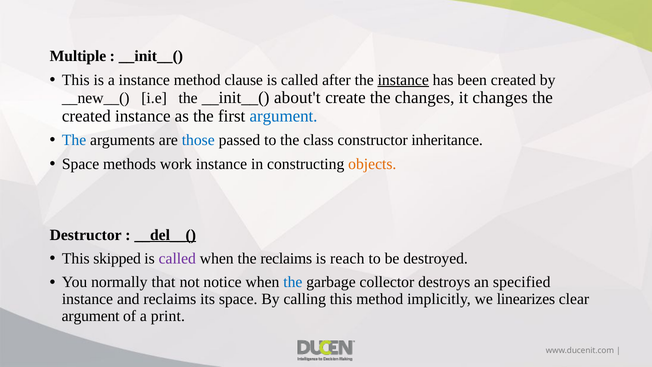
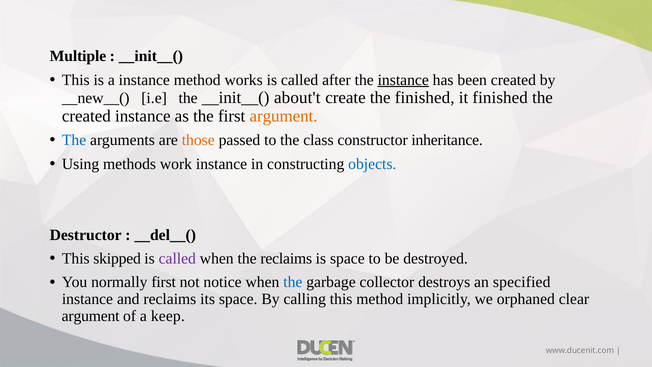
clause: clause -> works
the changes: changes -> finished
it changes: changes -> finished
argument at (284, 116) colour: blue -> orange
those colour: blue -> orange
Space at (81, 164): Space -> Using
objects colour: orange -> blue
__del__( underline: present -> none
is reach: reach -> space
normally that: that -> first
linearizes: linearizes -> orphaned
print: print -> keep
